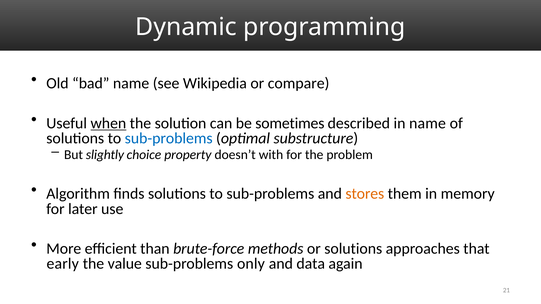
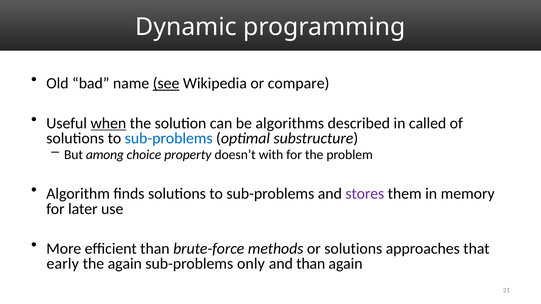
see underline: none -> present
sometimes: sometimes -> algorithms
in name: name -> called
slightly: slightly -> among
stores colour: orange -> purple
the value: value -> again
and data: data -> than
